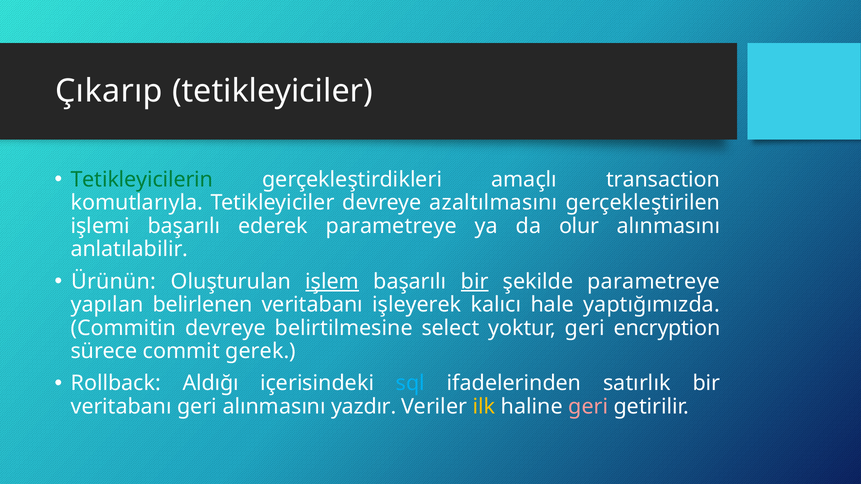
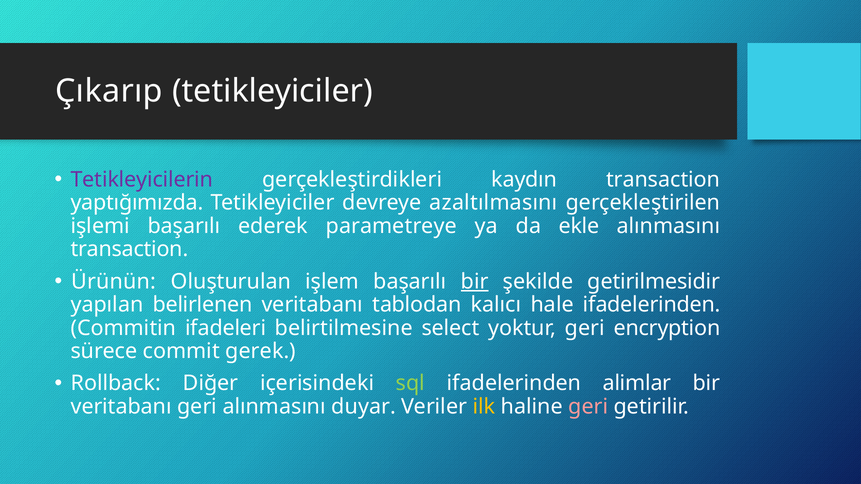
Tetikleyicilerin colour: green -> purple
amaçlı: amaçlı -> kaydın
komutlarıyla: komutlarıyla -> yaptığımızda
olur: olur -> ekle
anlatılabilir at (129, 249): anlatılabilir -> transaction
işlem underline: present -> none
şekilde parametreye: parametreye -> getirilmesidir
işleyerek: işleyerek -> tablodan
hale yaptığımızda: yaptığımızda -> ifadelerinden
Commitin devreye: devreye -> ifadeleri
Aldığı: Aldığı -> Diğer
sql colour: light blue -> light green
satırlık: satırlık -> alimlar
yazdır: yazdır -> duyar
